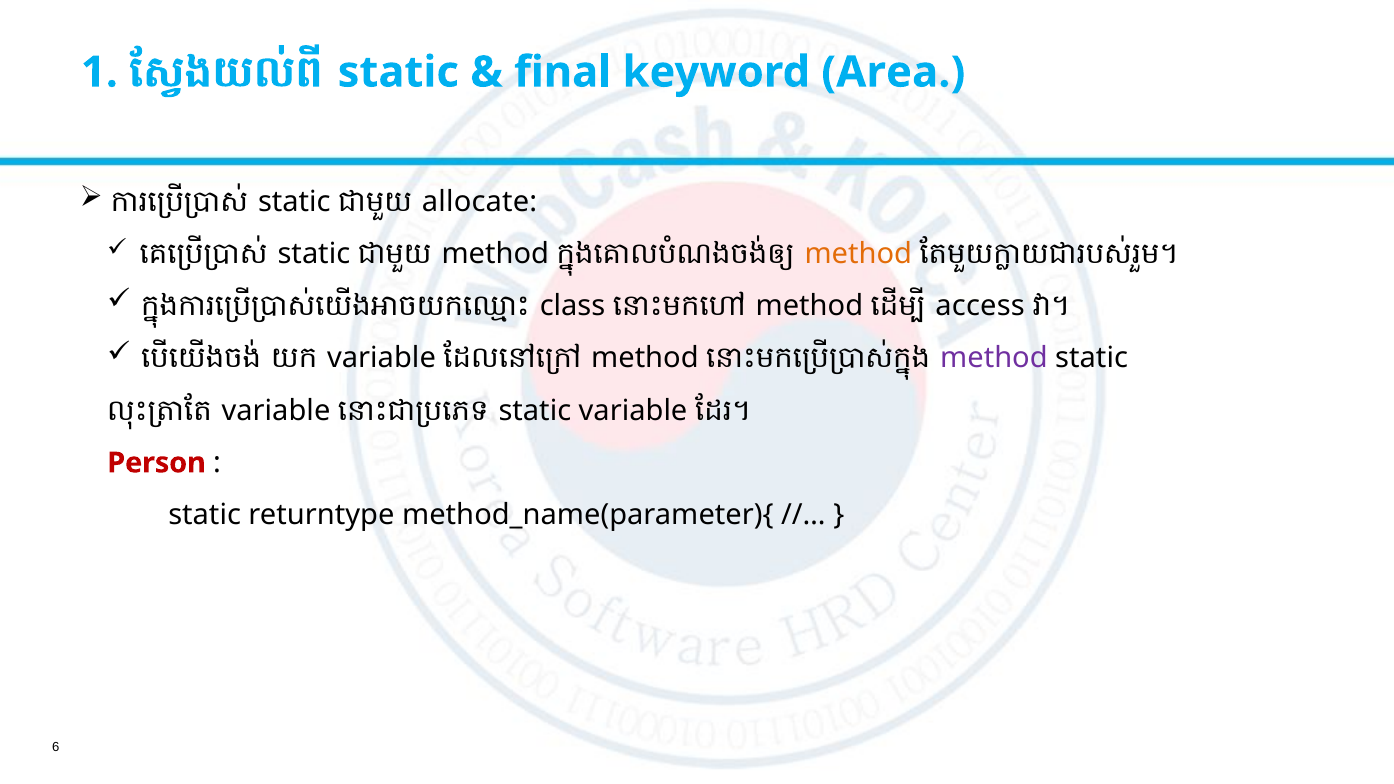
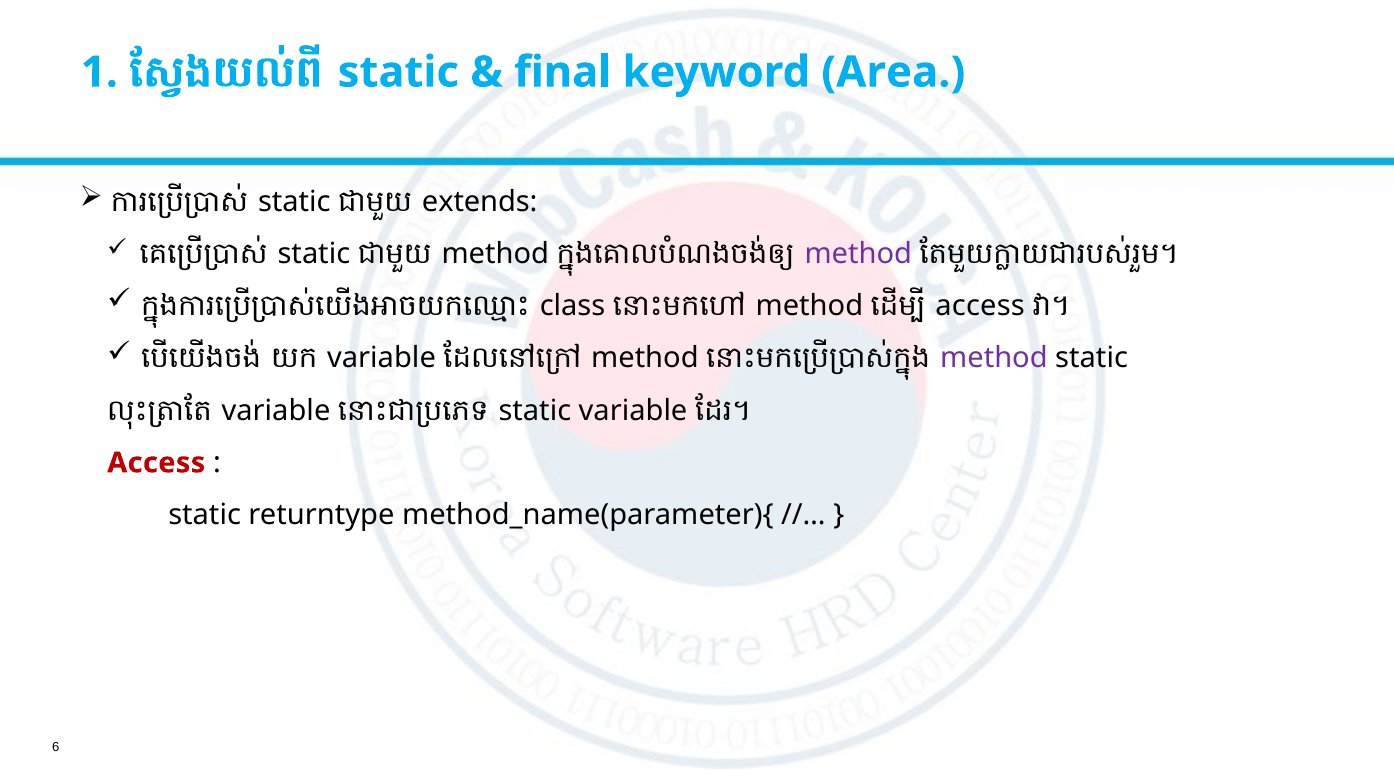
allocate: allocate -> extends
method at (858, 254) colour: orange -> purple
Person at (157, 463): Person -> Access
